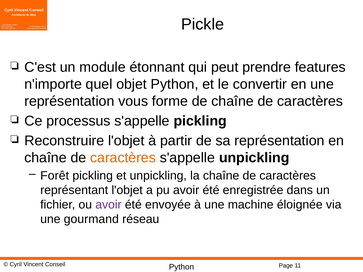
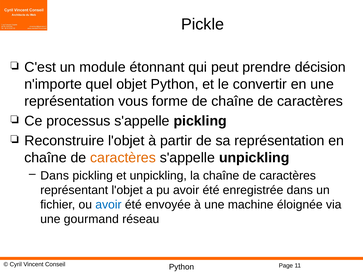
features: features -> décision
Forêt at (55, 176): Forêt -> Dans
avoir at (108, 205) colour: purple -> blue
